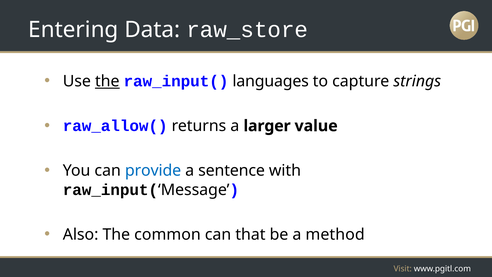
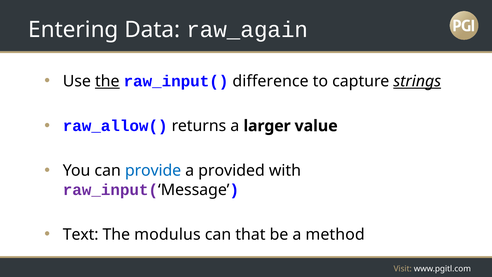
raw_store: raw_store -> raw_again
languages: languages -> difference
strings underline: none -> present
sentence: sentence -> provided
raw_input( at (110, 190) colour: black -> purple
Also: Also -> Text
common: common -> modulus
